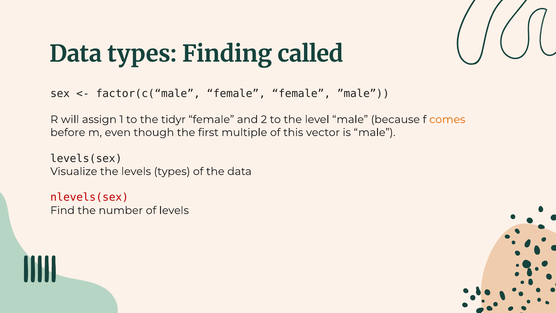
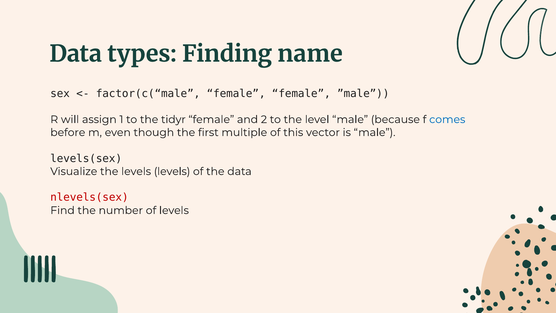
called: called -> name
comes colour: orange -> blue
levels types: types -> levels
